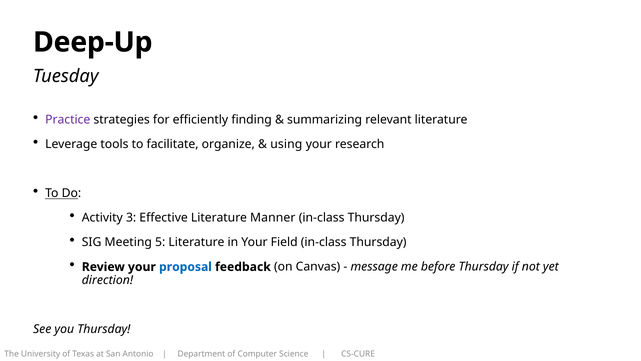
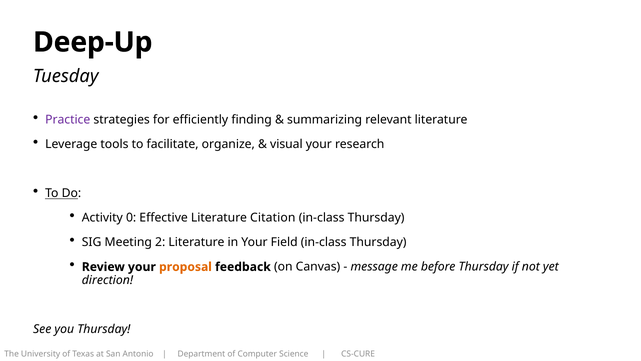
using: using -> visual
3: 3 -> 0
Manner: Manner -> Citation
5: 5 -> 2
proposal colour: blue -> orange
